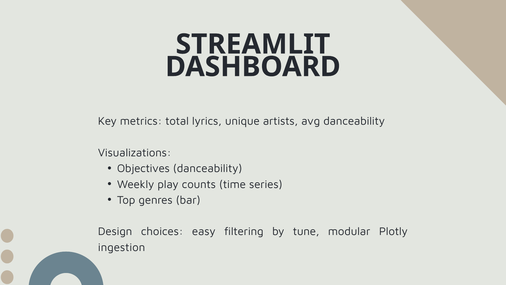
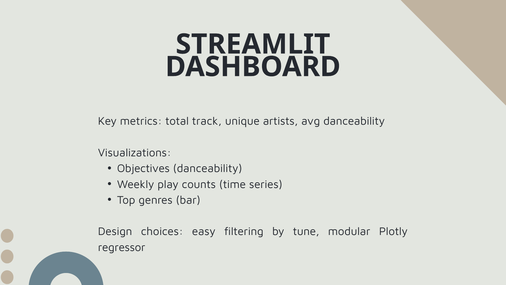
lyrics: lyrics -> track
ingestion: ingestion -> regressor
